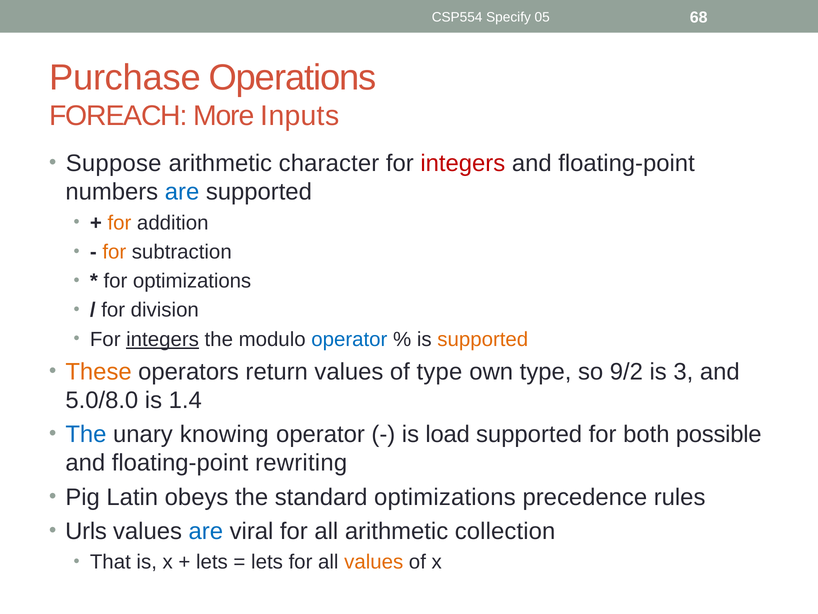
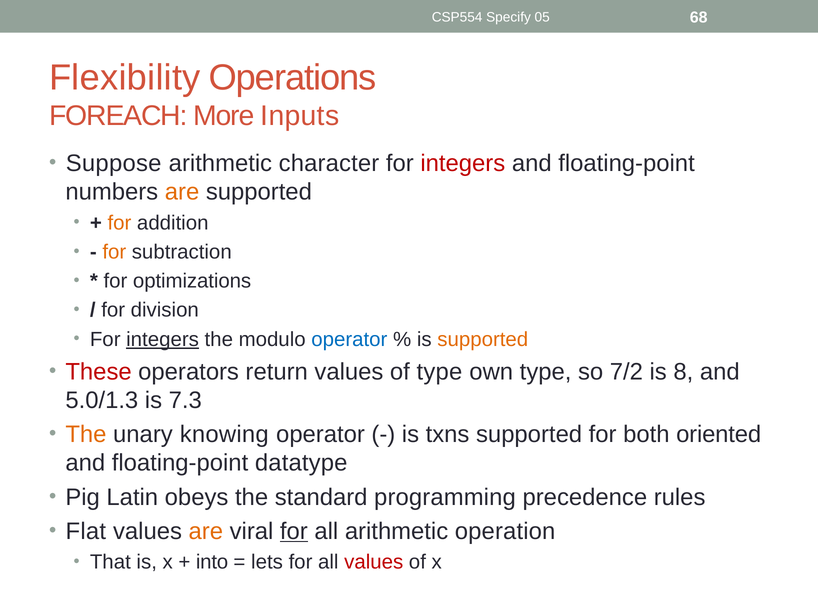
Purchase: Purchase -> Flexibility
are at (182, 192) colour: blue -> orange
These colour: orange -> red
9/2: 9/2 -> 7/2
3: 3 -> 8
5.0/8.0: 5.0/8.0 -> 5.0/1.3
1.4: 1.4 -> 7.3
The at (86, 434) colour: blue -> orange
load: load -> txns
possible: possible -> oriented
rewriting: rewriting -> datatype
standard optimizations: optimizations -> programming
Urls: Urls -> Flat
are at (206, 531) colour: blue -> orange
for at (294, 531) underline: none -> present
collection: collection -> operation
lets at (212, 562): lets -> into
values at (374, 562) colour: orange -> red
